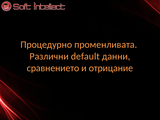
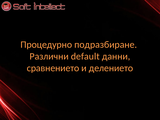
променливата: променливата -> подразбиране
отрицание: отрицание -> делението
